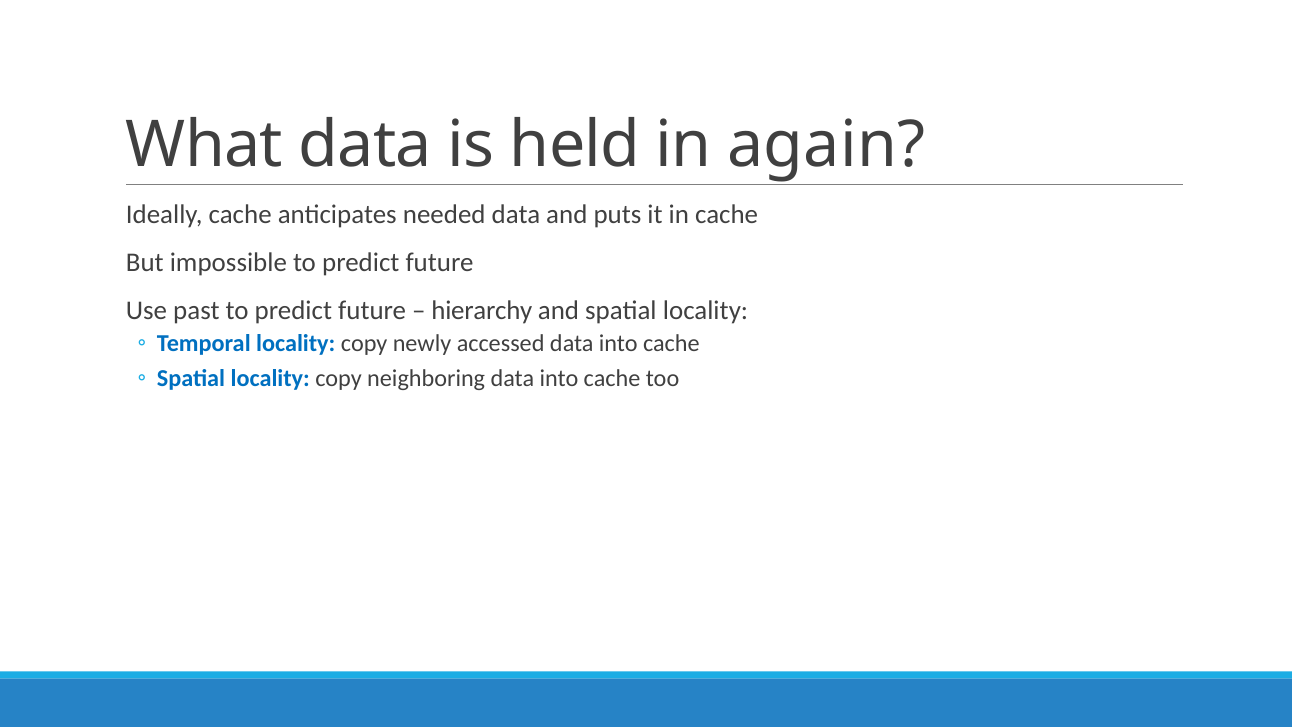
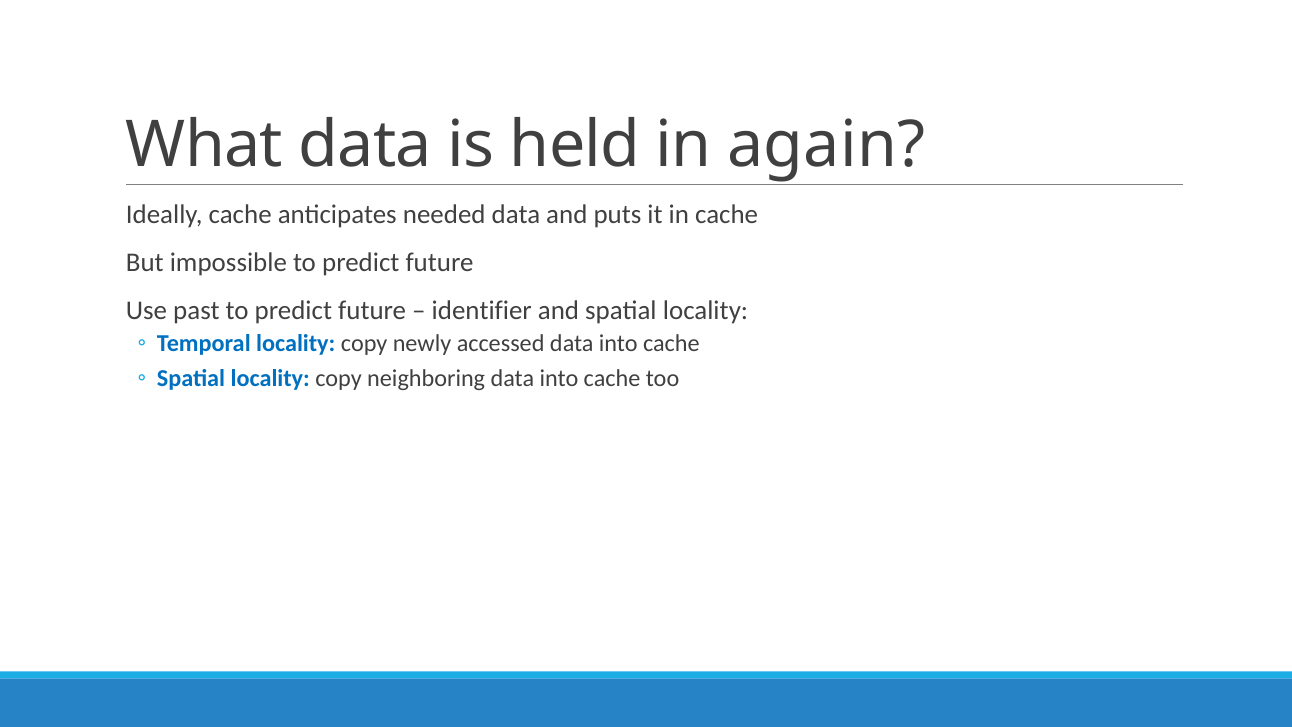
hierarchy: hierarchy -> identifier
